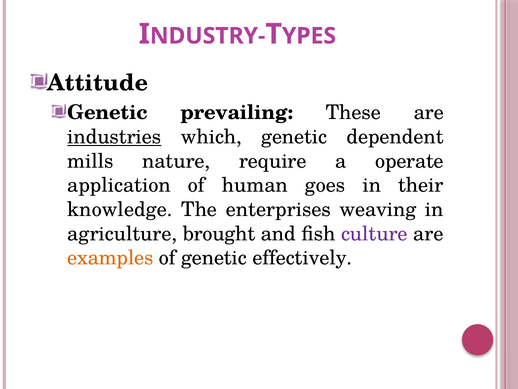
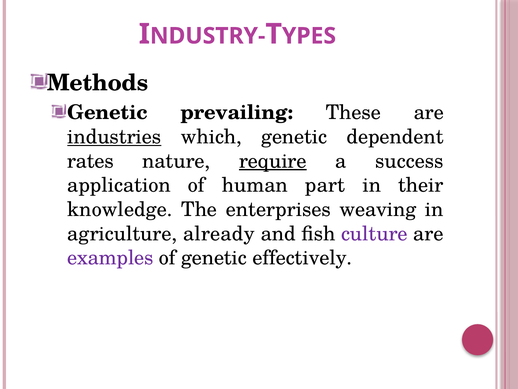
Attitude: Attitude -> Methods
mills: mills -> rates
require underline: none -> present
operate: operate -> success
goes: goes -> part
brought: brought -> already
examples colour: orange -> purple
